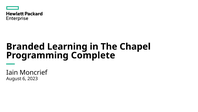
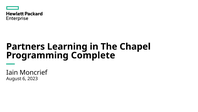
Branded: Branded -> Partners
